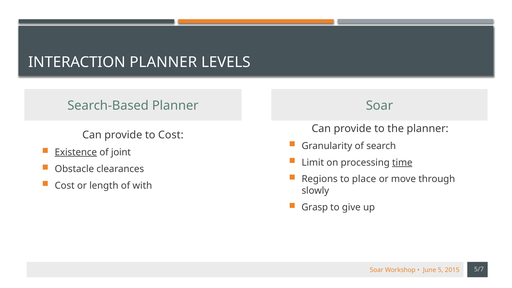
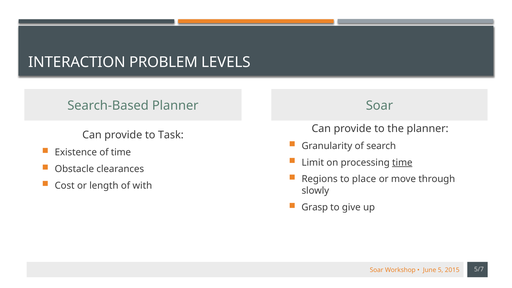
INTERACTION PLANNER: PLANNER -> PROBLEM
to Cost: Cost -> Task
Existence underline: present -> none
of joint: joint -> time
